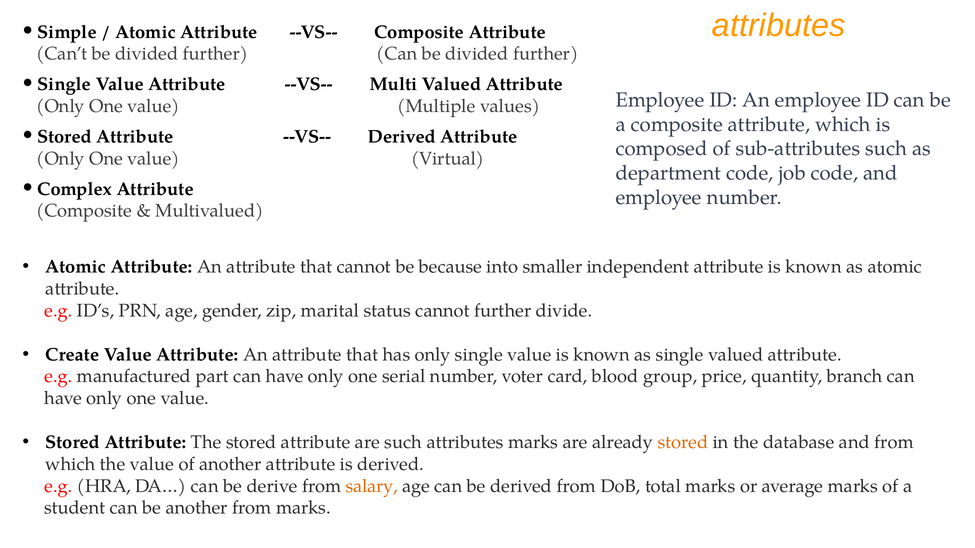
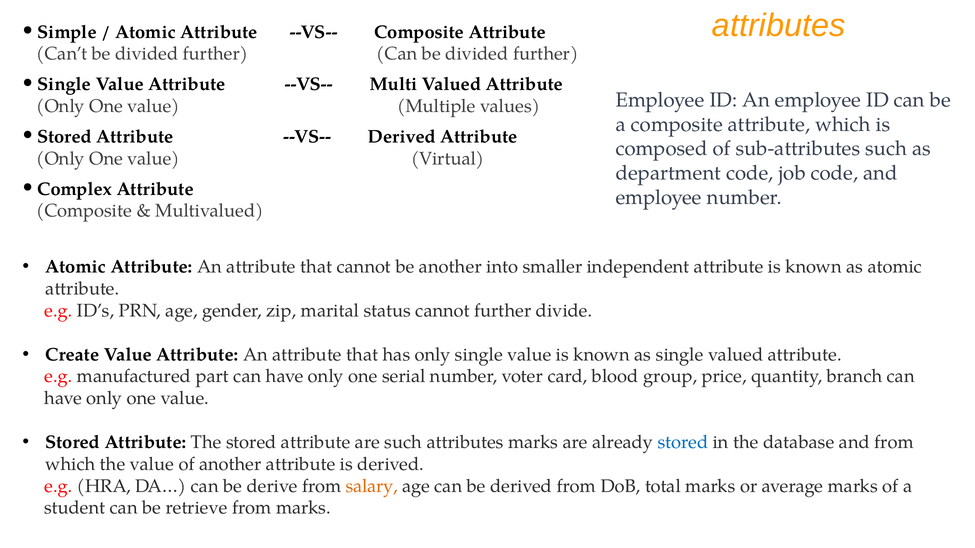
be because: because -> another
stored at (683, 443) colour: orange -> blue
be another: another -> retrieve
